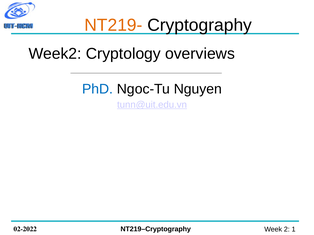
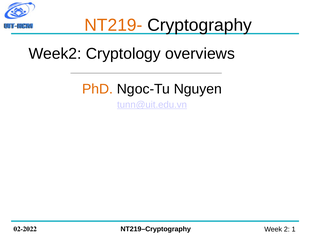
PhD colour: blue -> orange
